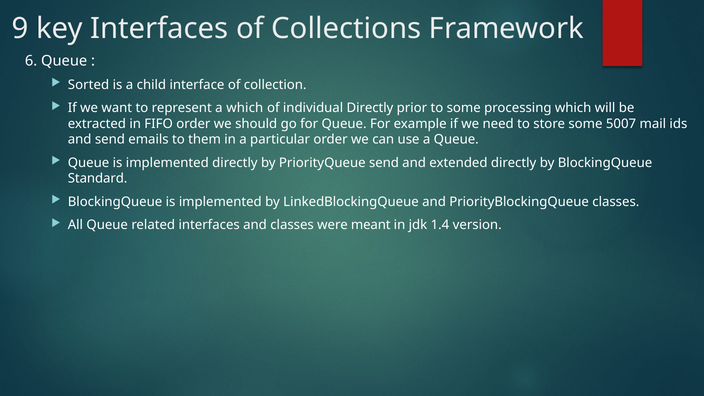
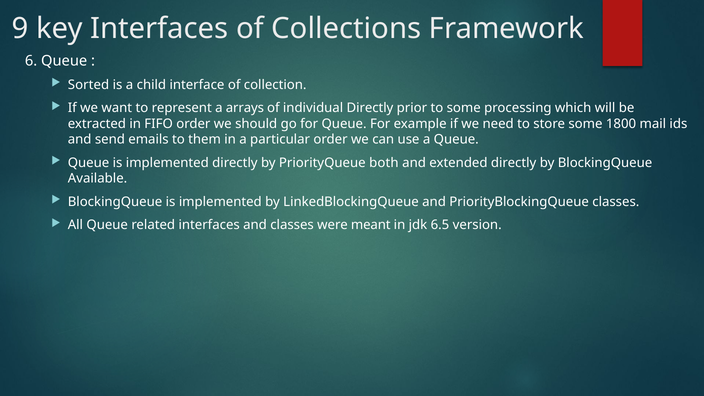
a which: which -> arrays
5007: 5007 -> 1800
PriorityQueue send: send -> both
Standard: Standard -> Available
1.4: 1.4 -> 6.5
